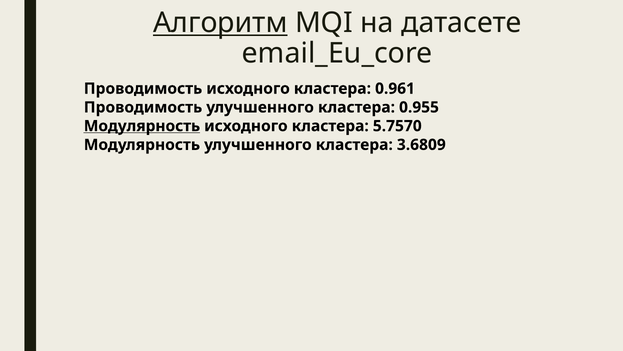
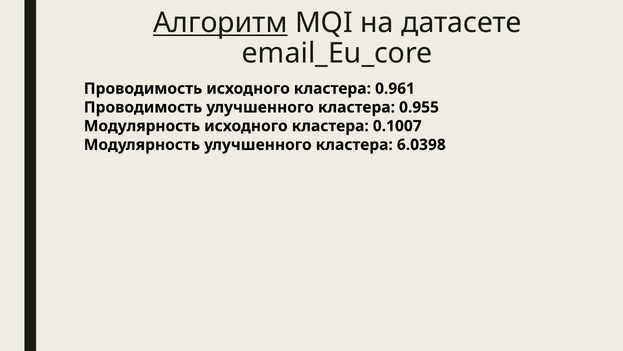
Модулярность at (142, 126) underline: present -> none
5.7570: 5.7570 -> 0.1007
3.6809: 3.6809 -> 6.0398
